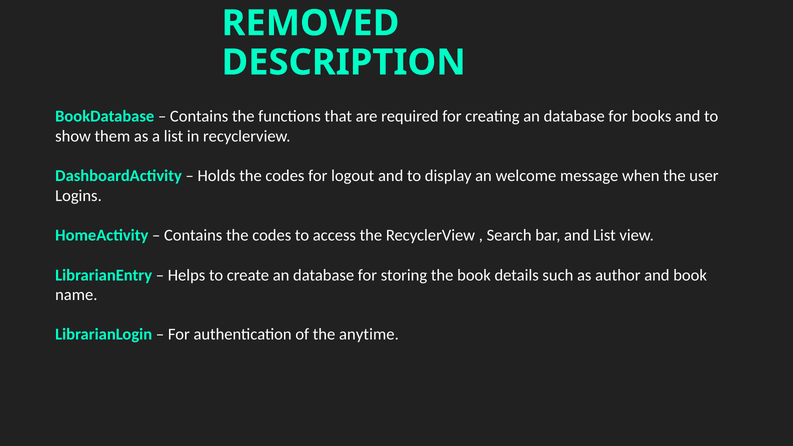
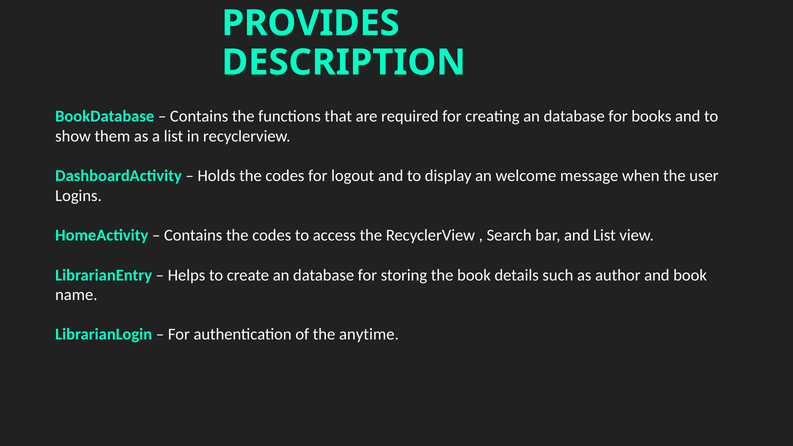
REMOVED: REMOVED -> PROVIDES
